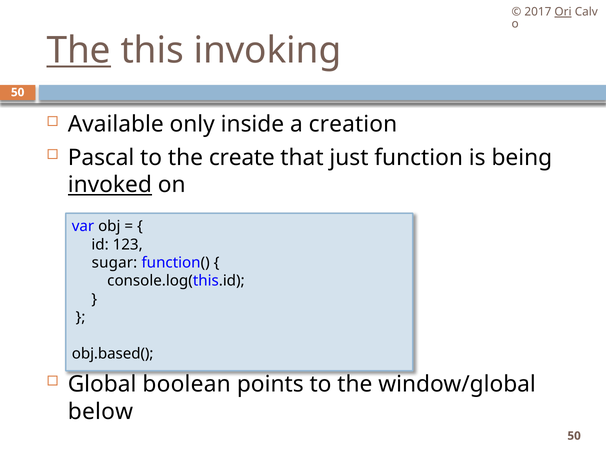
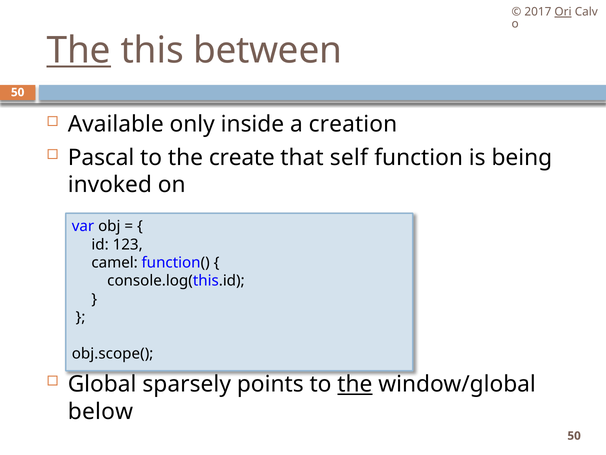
invoking: invoking -> between
just: just -> self
invoked underline: present -> none
sugar: sugar -> camel
obj.based(: obj.based( -> obj.scope(
boolean: boolean -> sparsely
the at (355, 384) underline: none -> present
